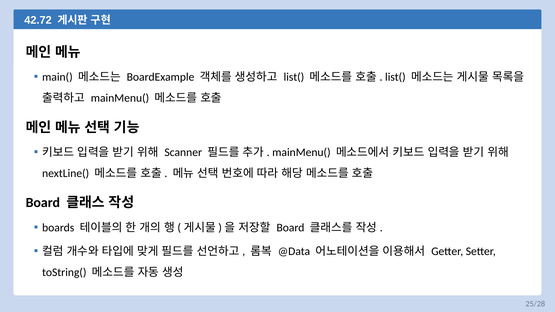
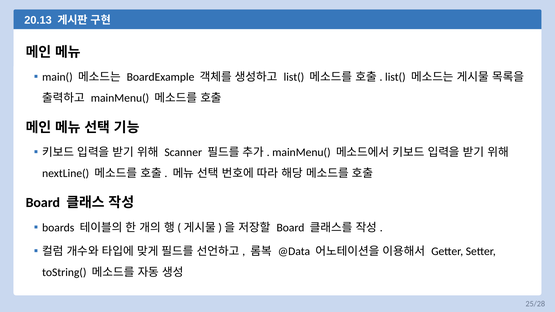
42.72: 42.72 -> 20.13
